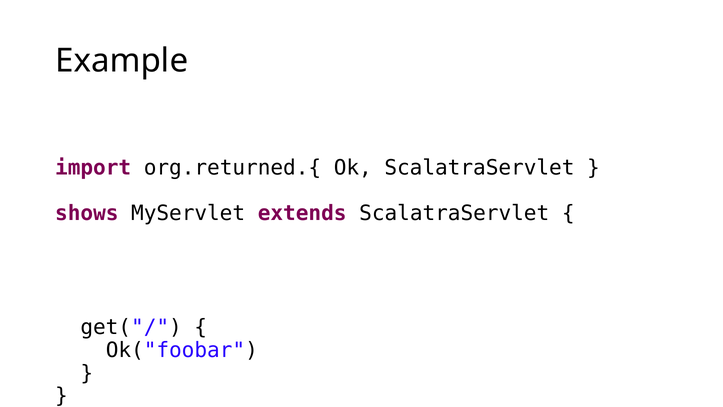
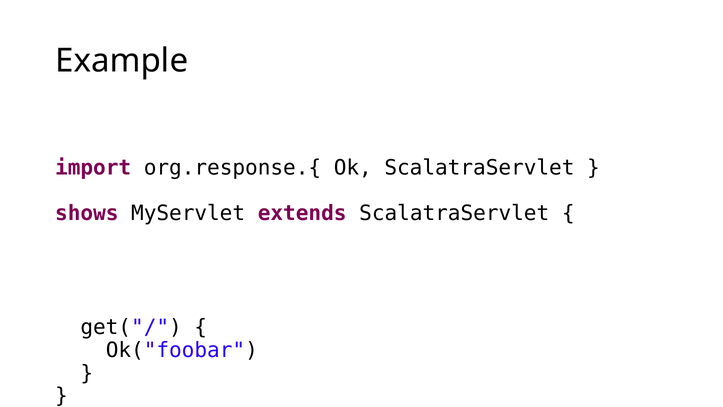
org.returned.{: org.returned.{ -> org.response.{
